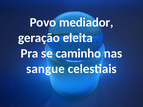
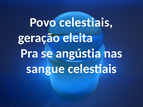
Povo mediador: mediador -> celestiais
caminho: caminho -> angústia
